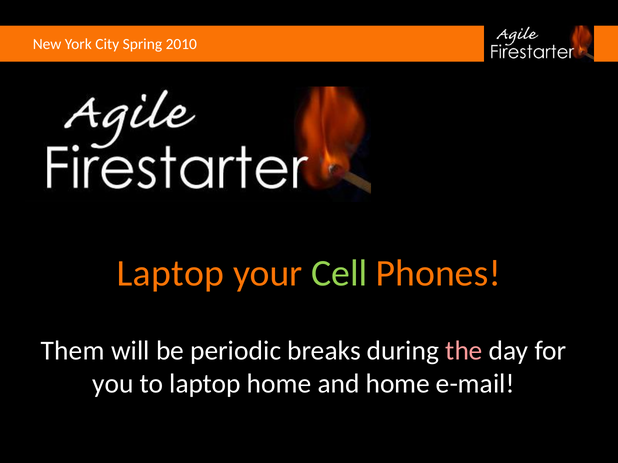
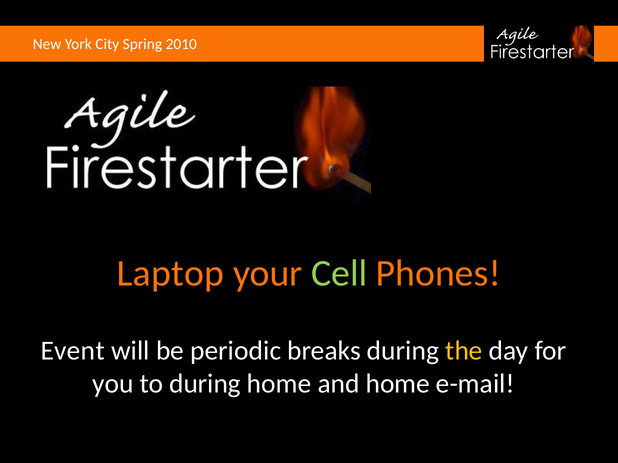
Them: Them -> Event
the colour: pink -> yellow
to laptop: laptop -> during
